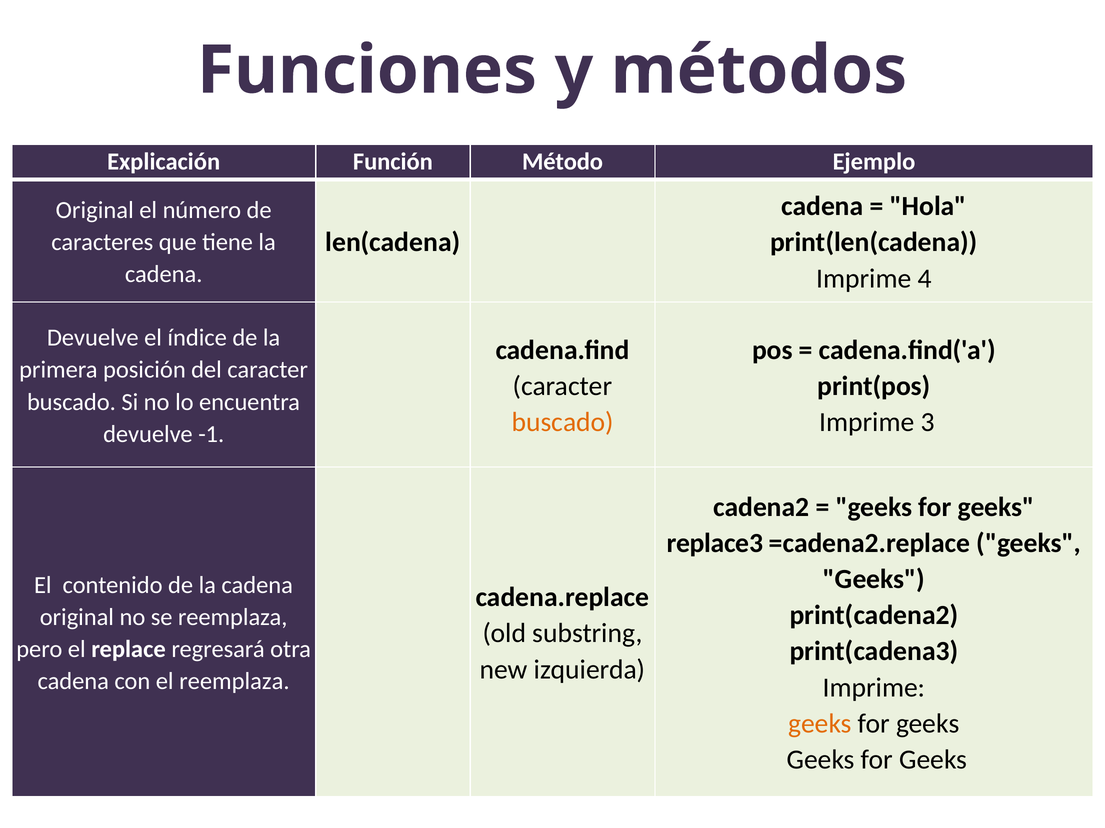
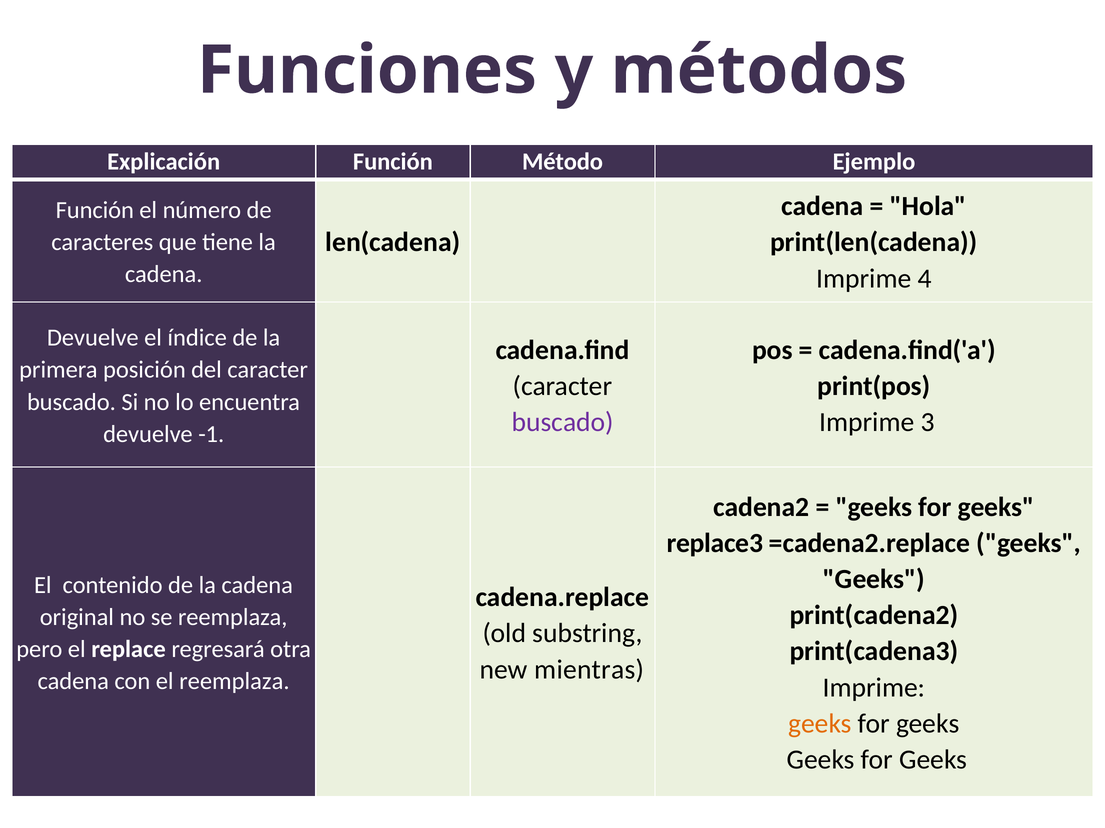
Original at (95, 210): Original -> Función
buscado at (563, 422) colour: orange -> purple
izquierda: izquierda -> mientras
